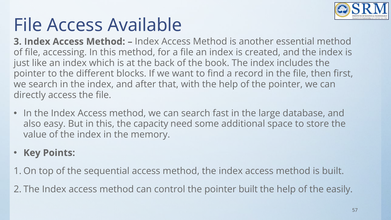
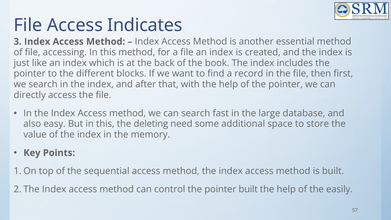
Available: Available -> Indicates
capacity: capacity -> deleting
